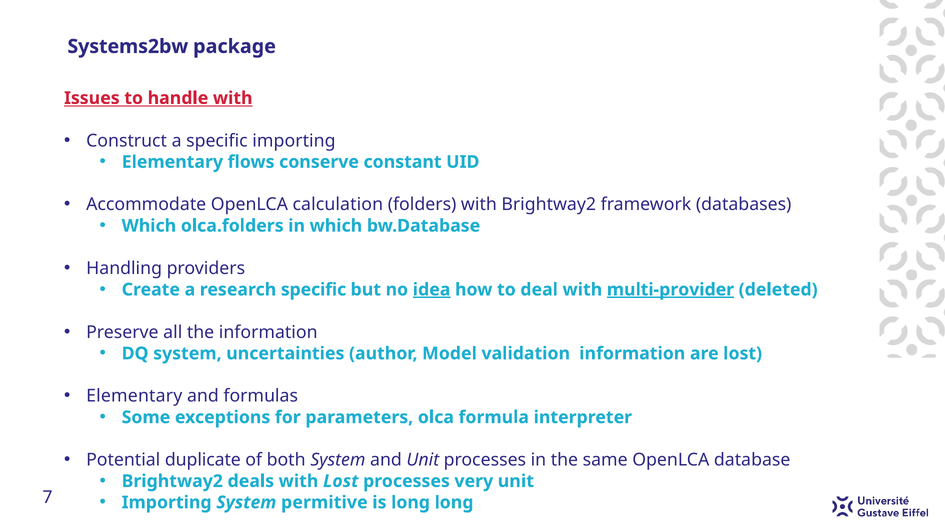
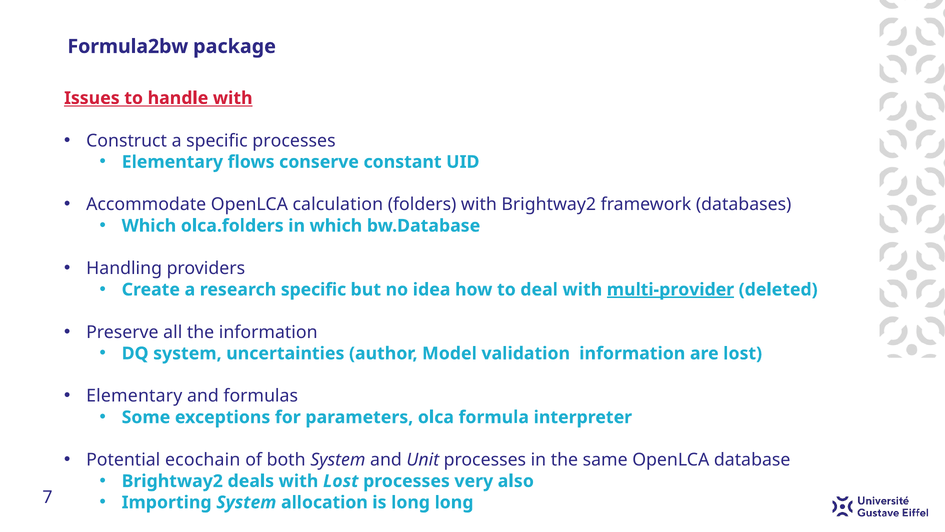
Systems2bw: Systems2bw -> Formula2bw
specific importing: importing -> processes
idea underline: present -> none
duplicate: duplicate -> ecochain
very unit: unit -> also
permitive: permitive -> allocation
